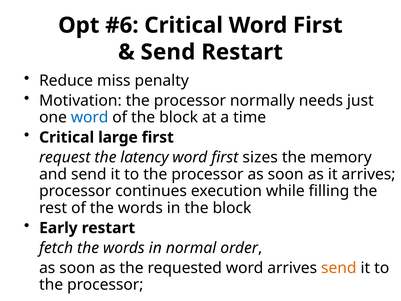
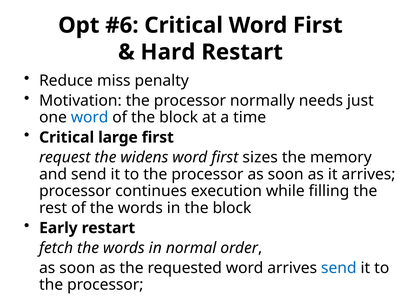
Send at (168, 52): Send -> Hard
latency: latency -> widens
send at (339, 268) colour: orange -> blue
